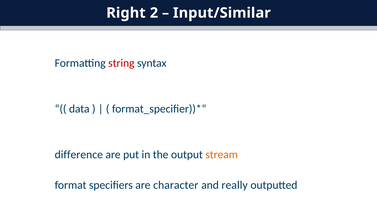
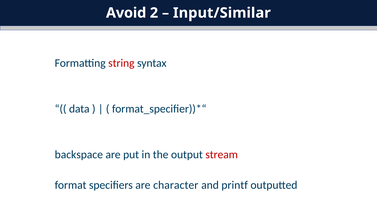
Right: Right -> Avoid
difference: difference -> backspace
stream colour: orange -> red
really: really -> printf
